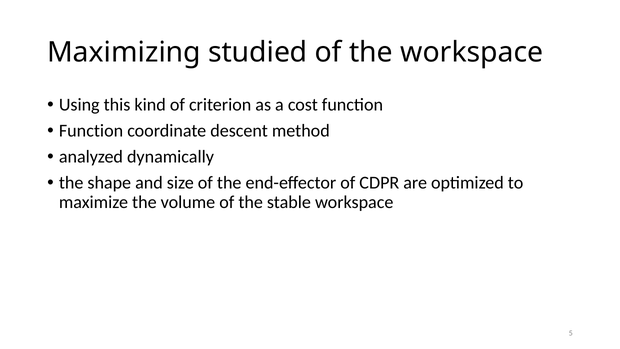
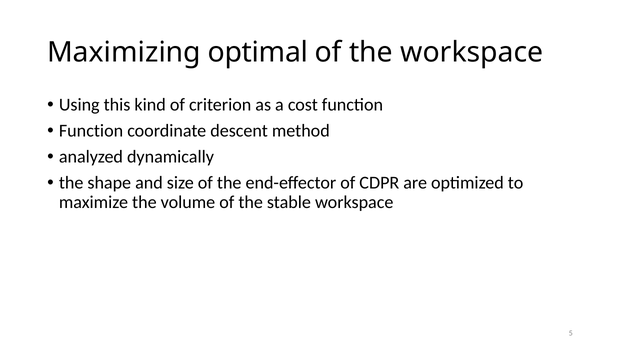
studied: studied -> optimal
